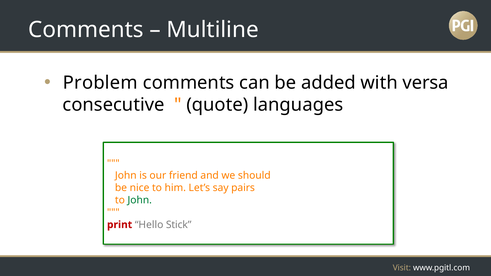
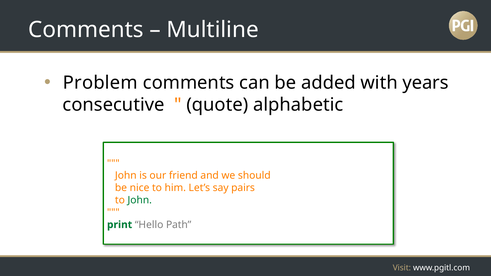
versa: versa -> years
languages: languages -> alphabetic
print colour: red -> green
Stick: Stick -> Path
